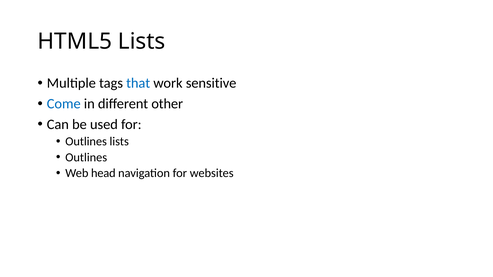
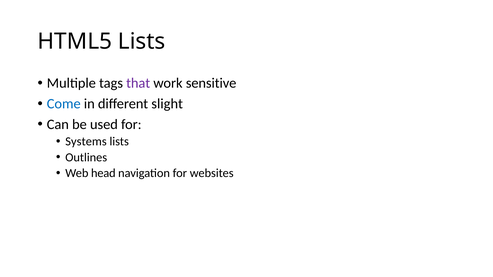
that colour: blue -> purple
other: other -> slight
Outlines at (86, 142): Outlines -> Systems
